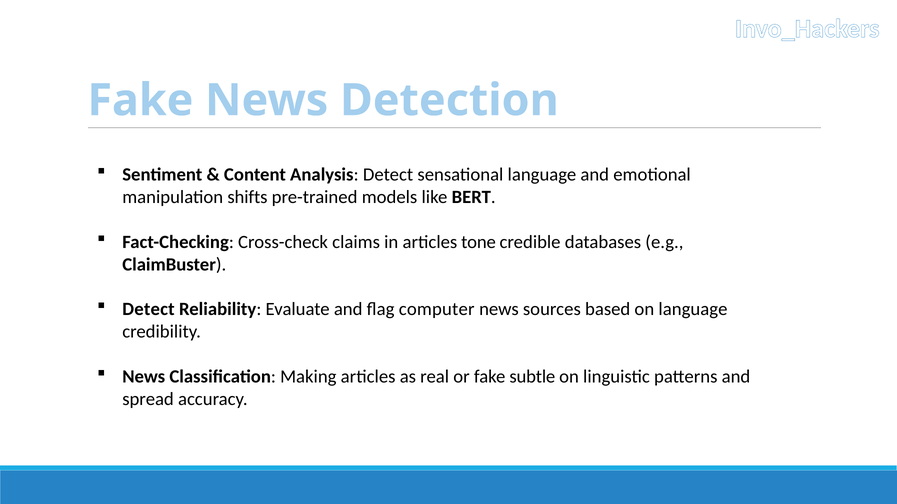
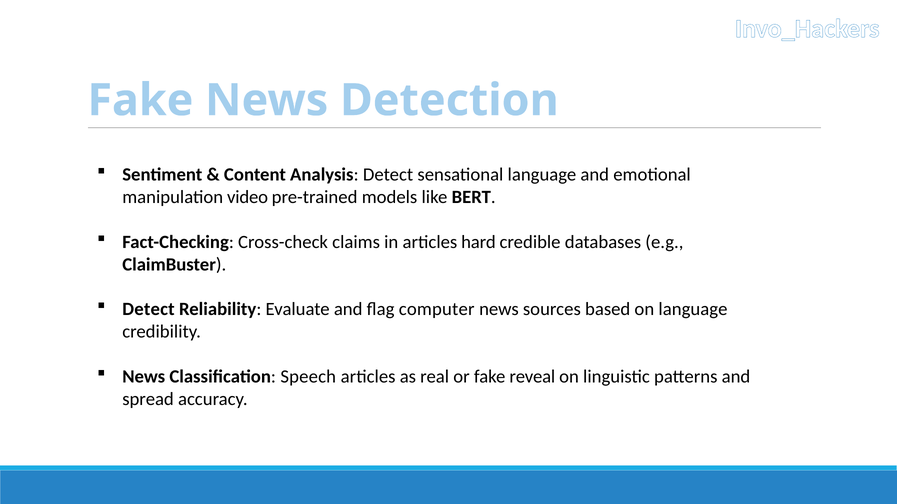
shifts: shifts -> video
tone: tone -> hard
Making: Making -> Speech
subtle: subtle -> reveal
